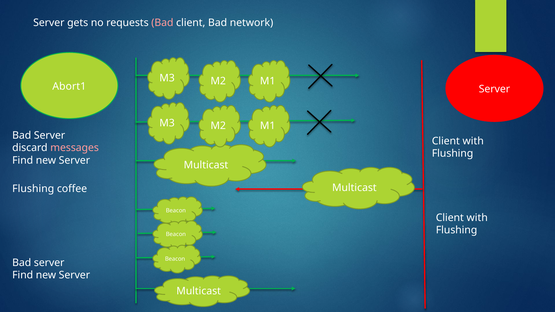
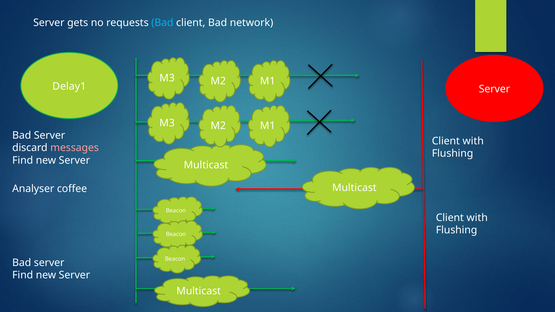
Bad at (162, 23) colour: pink -> light blue
Abort1: Abort1 -> Delay1
Flushing at (33, 189): Flushing -> Analyser
